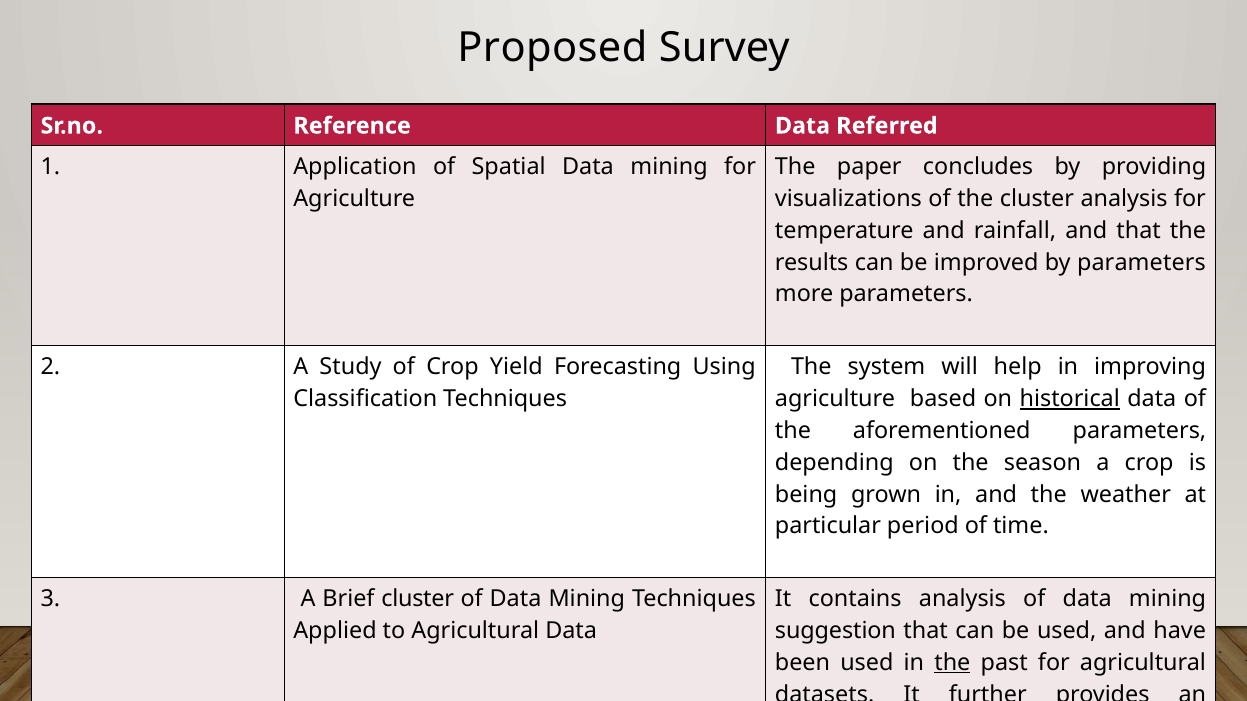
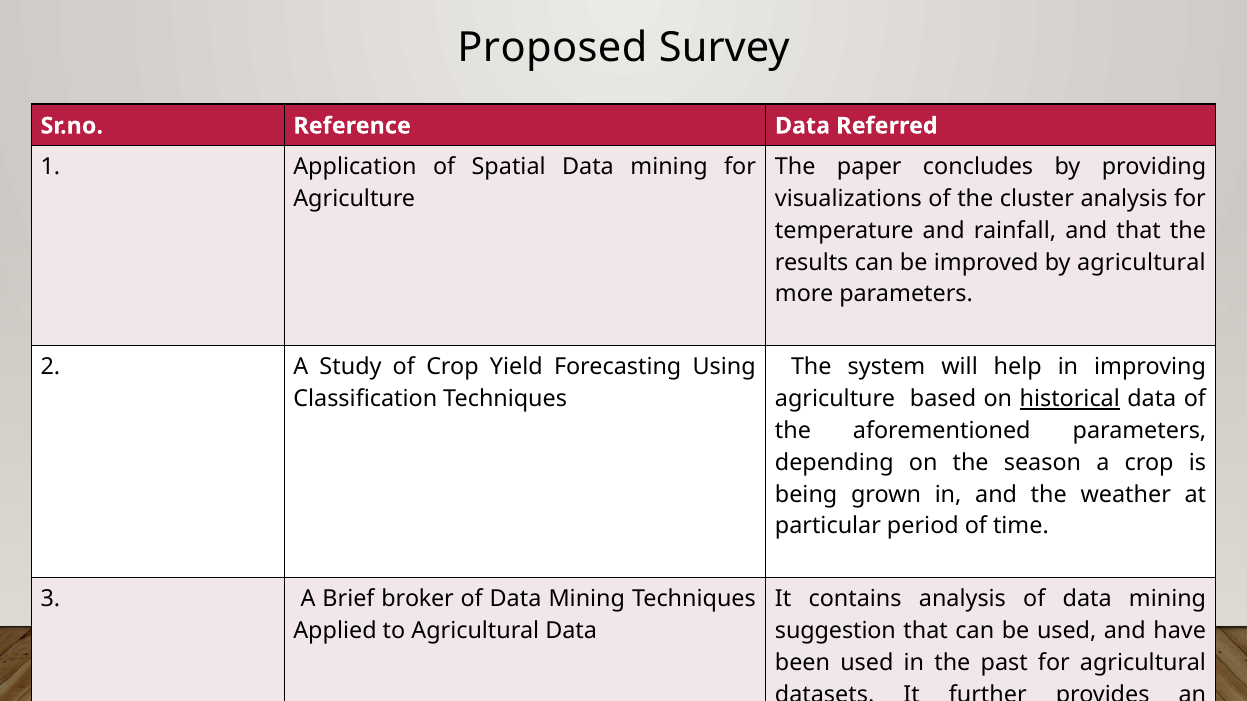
by parameters: parameters -> agricultural
Brief cluster: cluster -> broker
the at (952, 663) underline: present -> none
